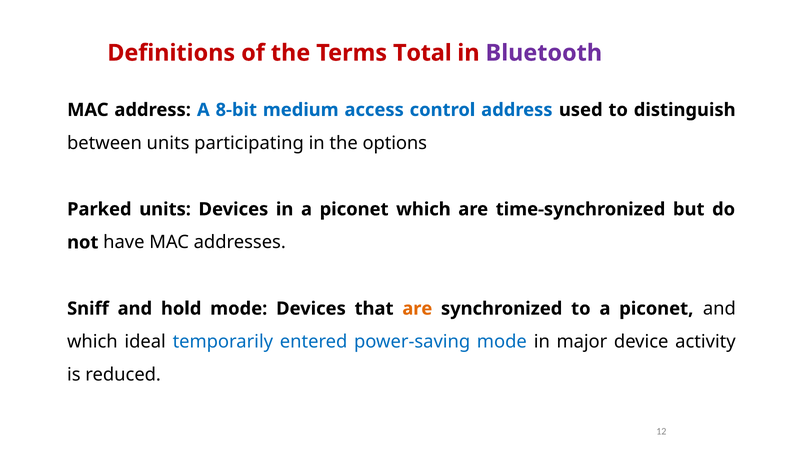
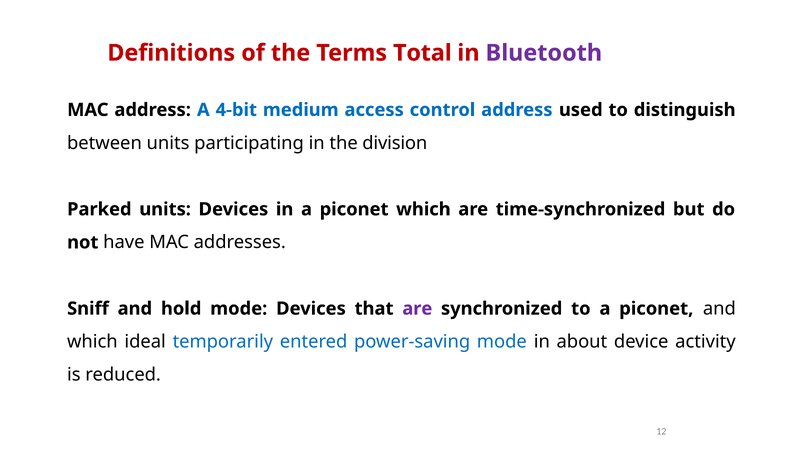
8-bit: 8-bit -> 4-bit
options: options -> division
are at (417, 308) colour: orange -> purple
major: major -> about
